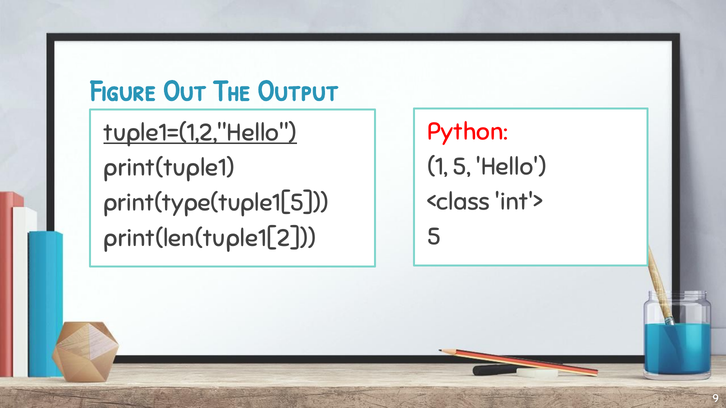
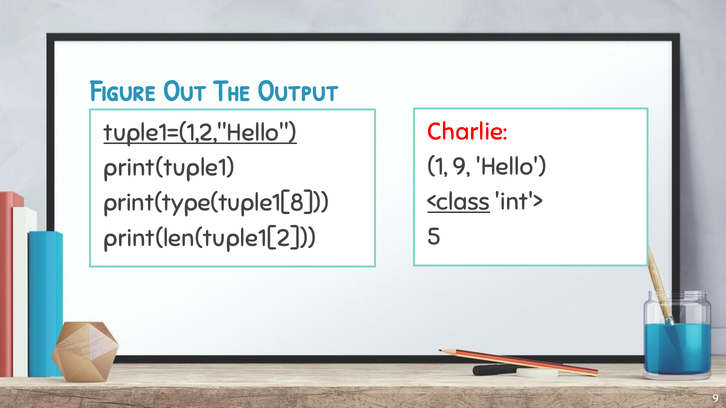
Python: Python -> Charlie
1 5: 5 -> 9
<class underline: none -> present
print(type(tuple1[5: print(type(tuple1[5 -> print(type(tuple1[8
